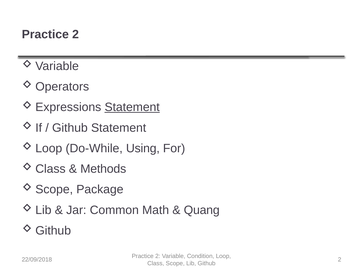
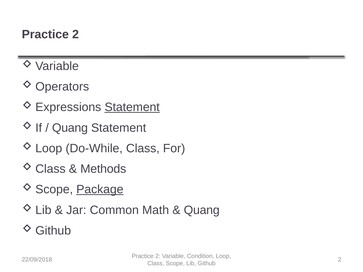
Github at (70, 128): Github -> Quang
Do-While Using: Using -> Class
Package underline: none -> present
